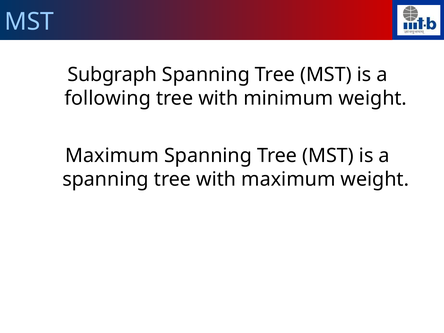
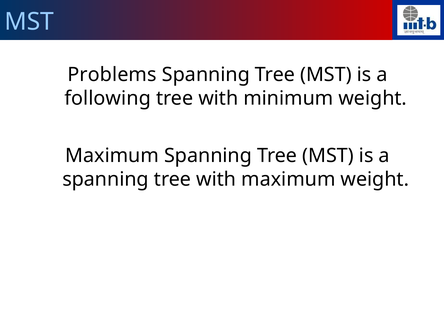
Subgraph: Subgraph -> Problems
